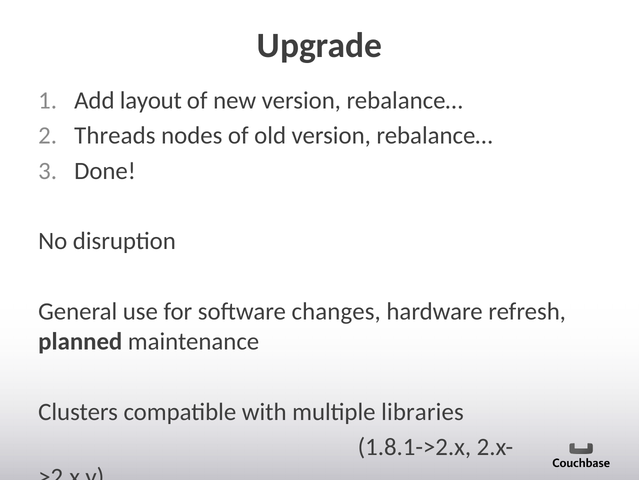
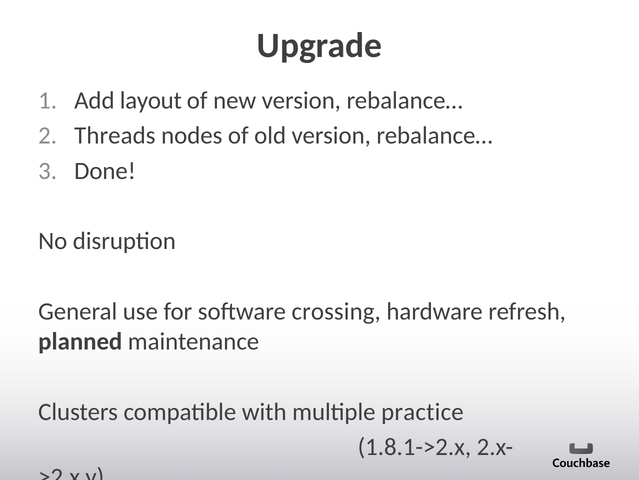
changes: changes -> crossing
libraries: libraries -> practice
